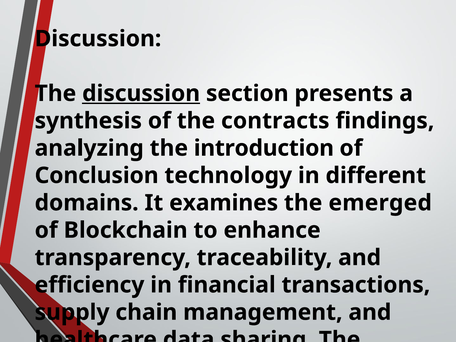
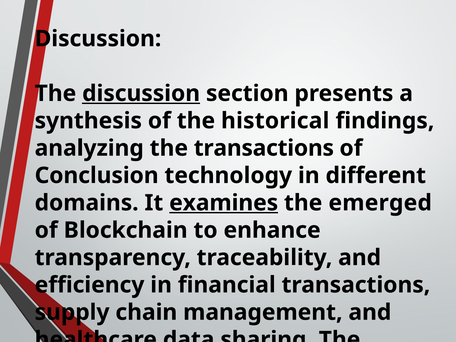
contracts: contracts -> historical
the introduction: introduction -> transactions
examines underline: none -> present
